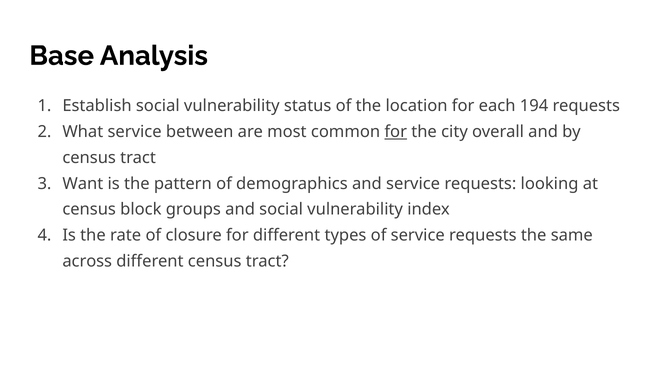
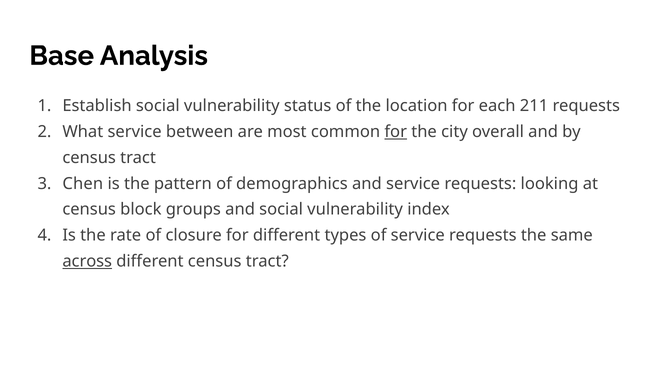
194: 194 -> 211
Want: Want -> Chen
across underline: none -> present
